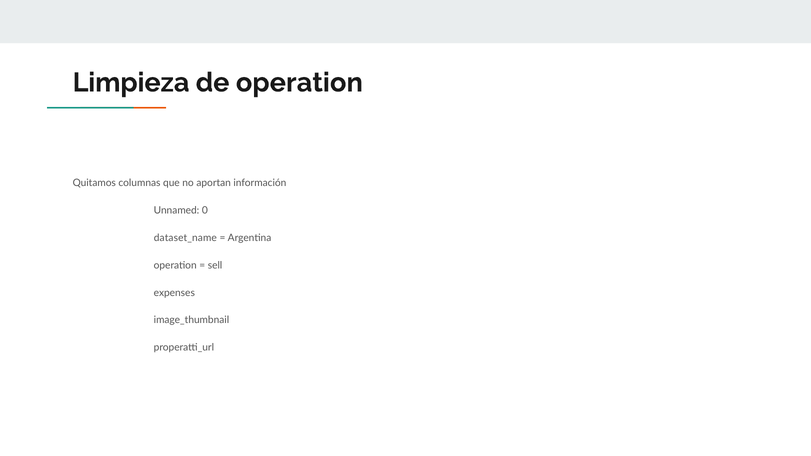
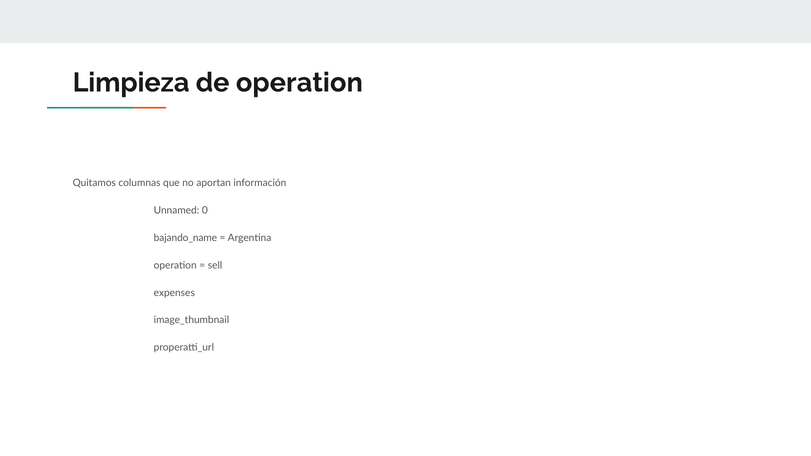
dataset_name: dataset_name -> bajando_name
